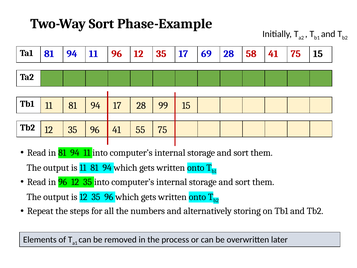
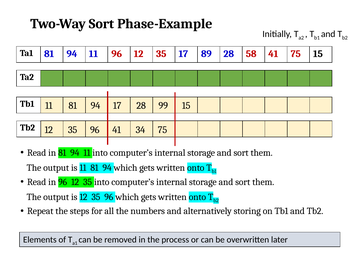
69: 69 -> 89
55: 55 -> 34
